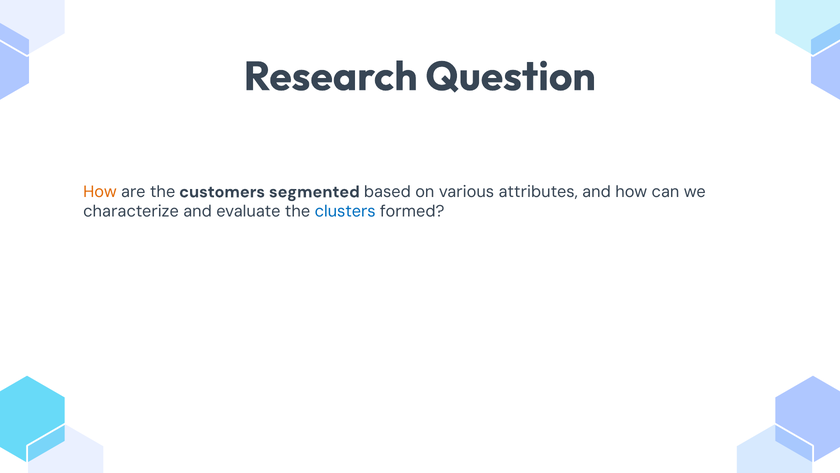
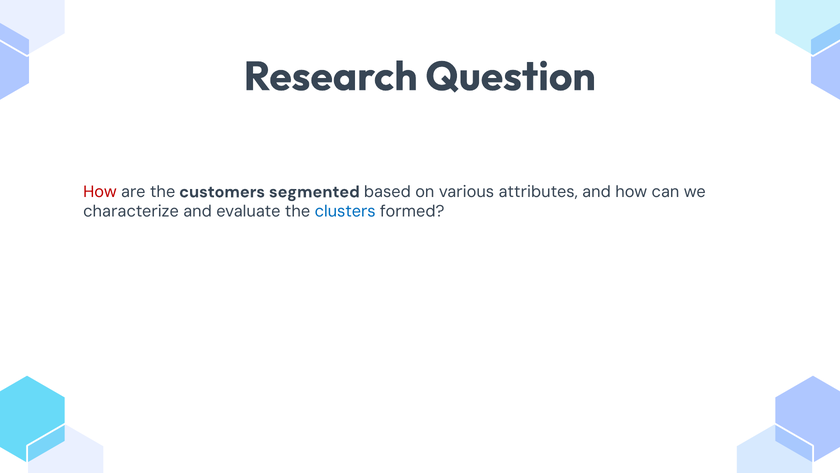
How at (100, 192) colour: orange -> red
